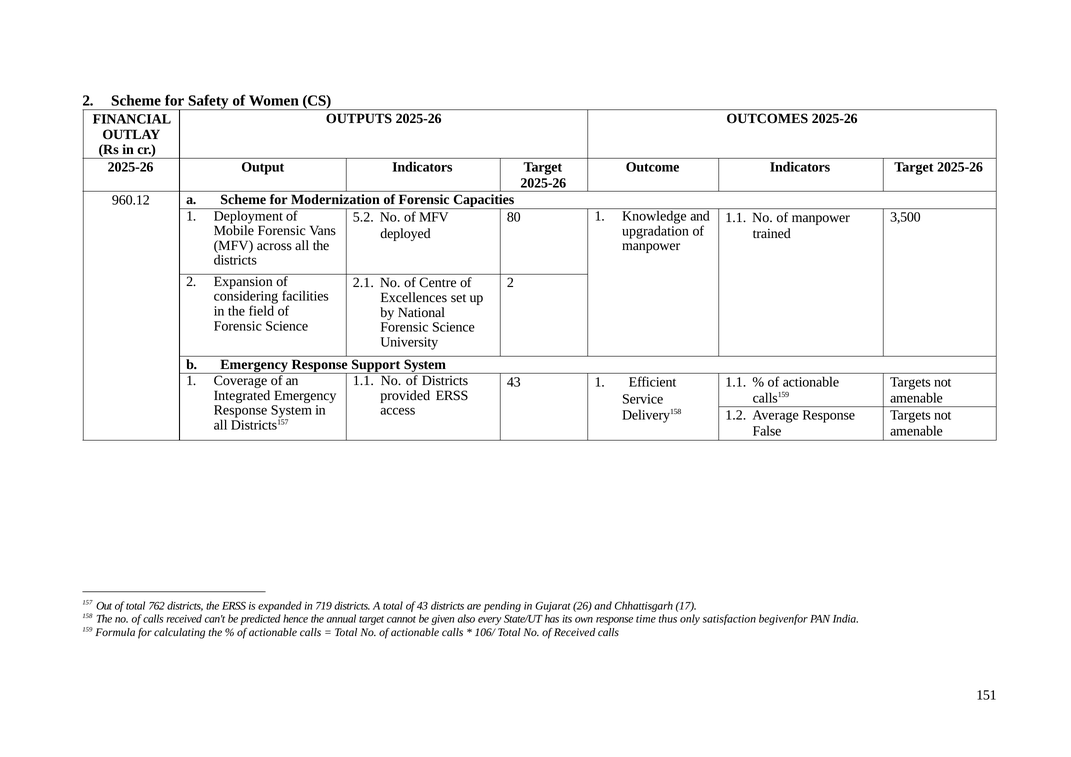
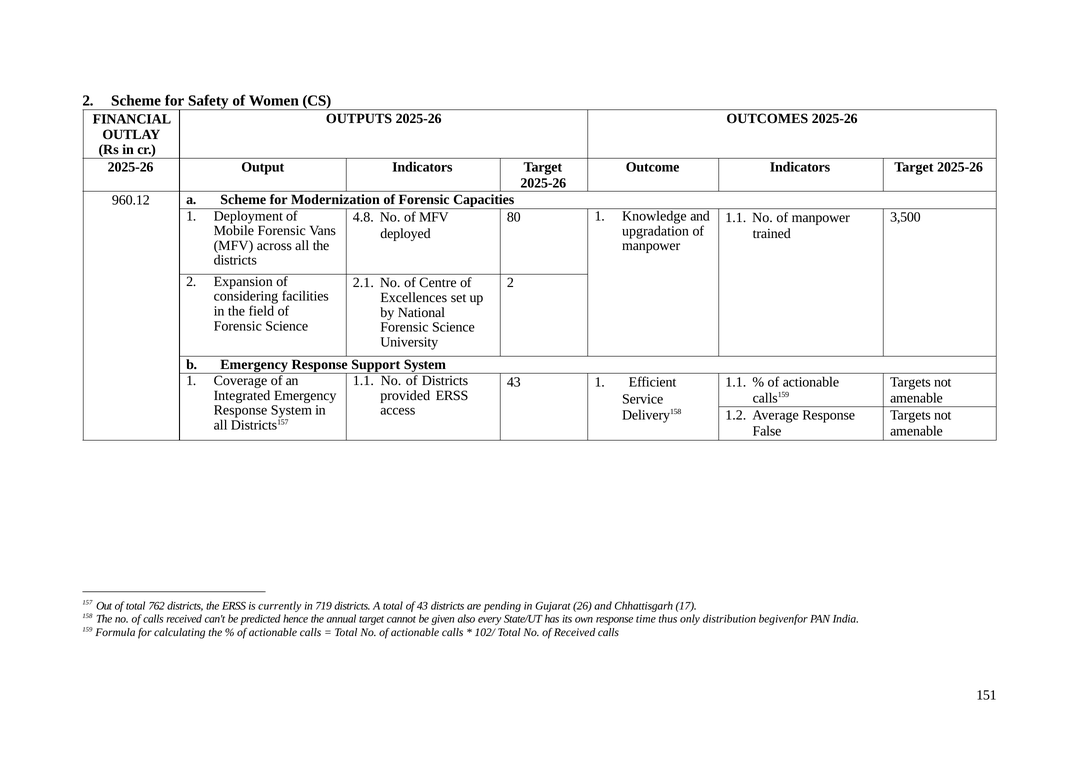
5.2: 5.2 -> 4.8
expanded: expanded -> currently
satisfaction: satisfaction -> distribution
106/: 106/ -> 102/
